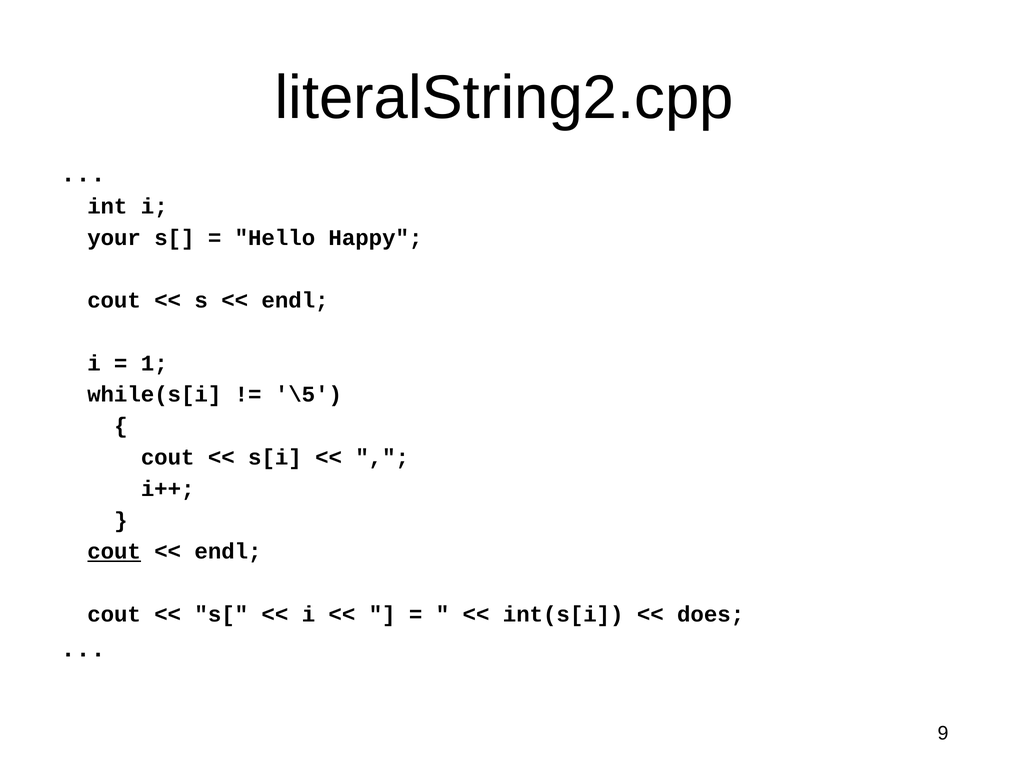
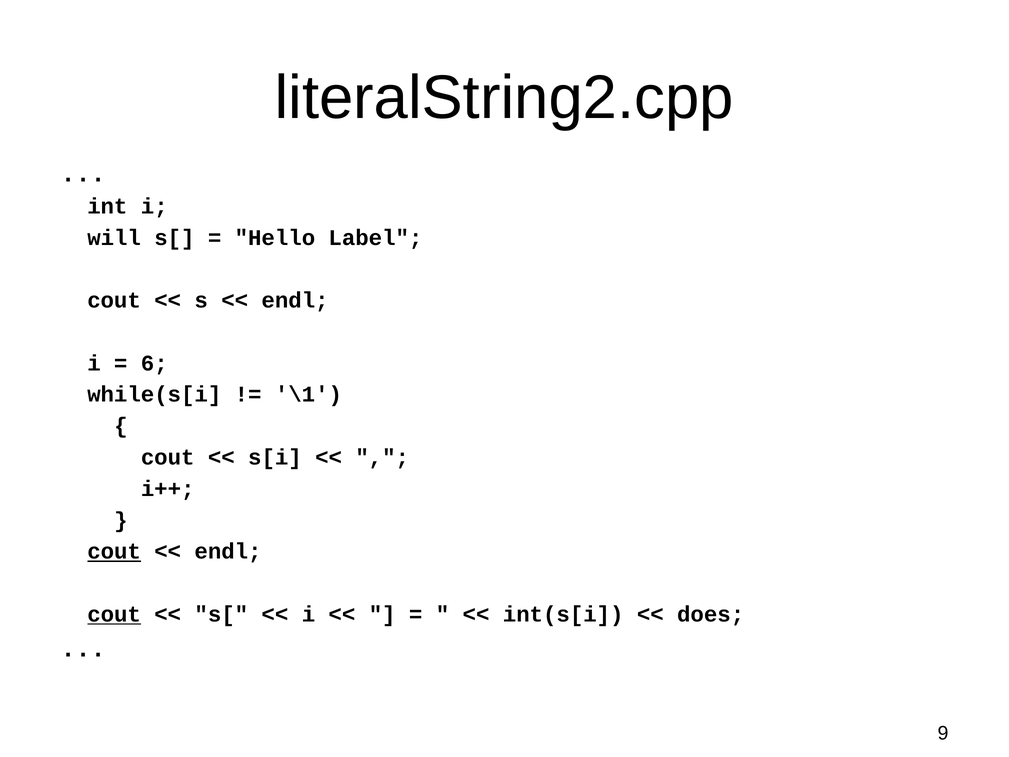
your: your -> will
Happy: Happy -> Label
1: 1 -> 6
\5: \5 -> \1
cout at (114, 614) underline: none -> present
